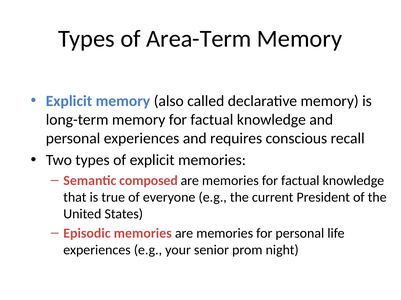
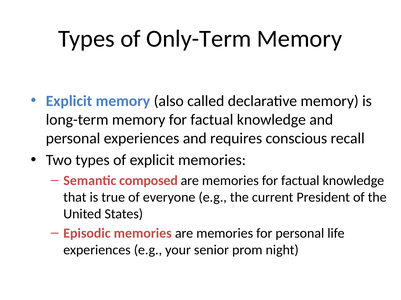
Area-Term: Area-Term -> Only-Term
